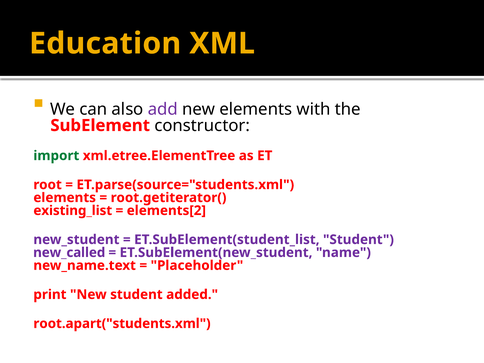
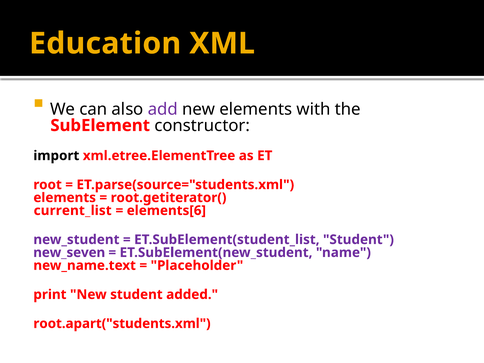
import colour: green -> black
existing_list: existing_list -> current_list
elements[2: elements[2 -> elements[6
new_called: new_called -> new_seven
